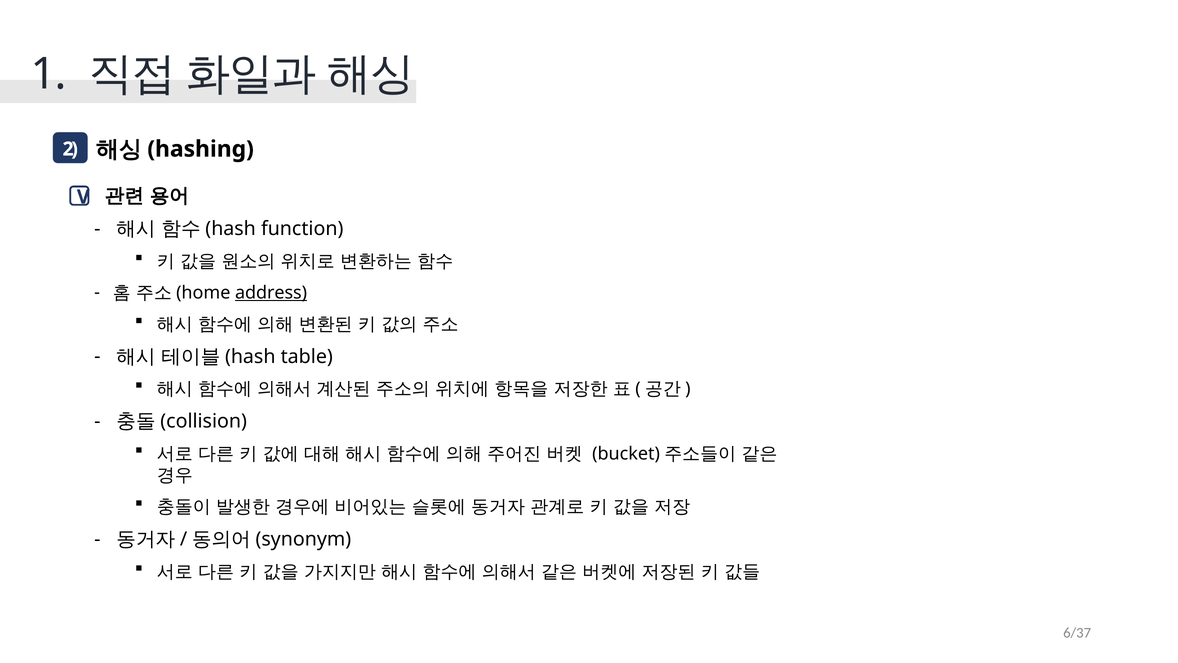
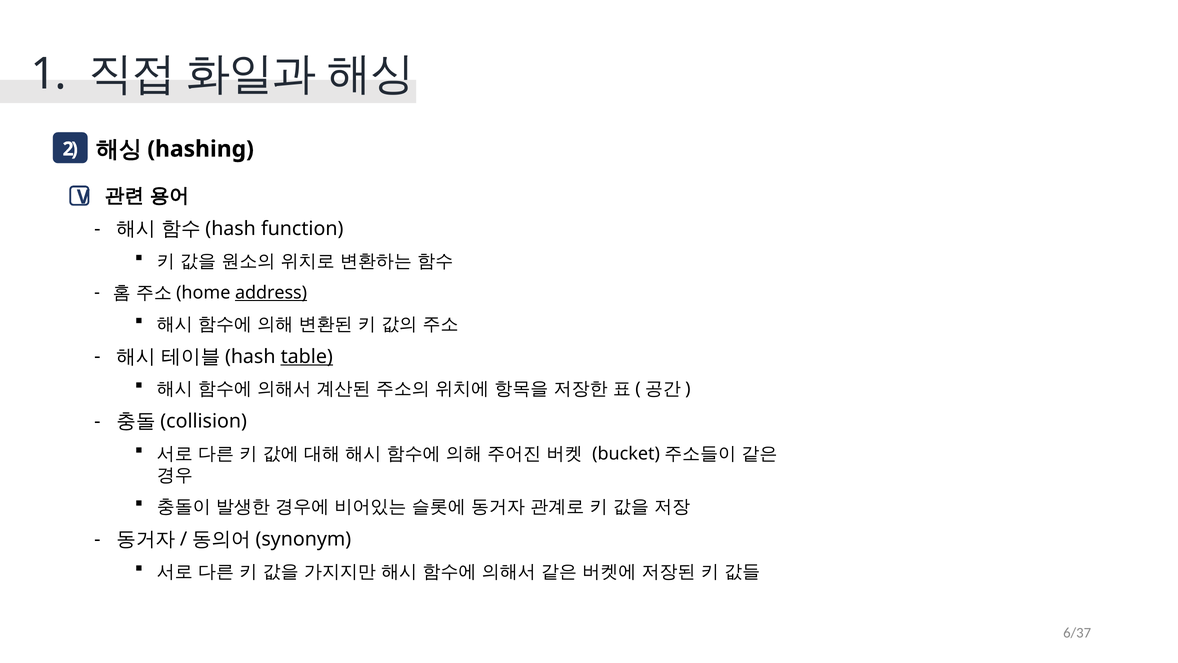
table underline: none -> present
